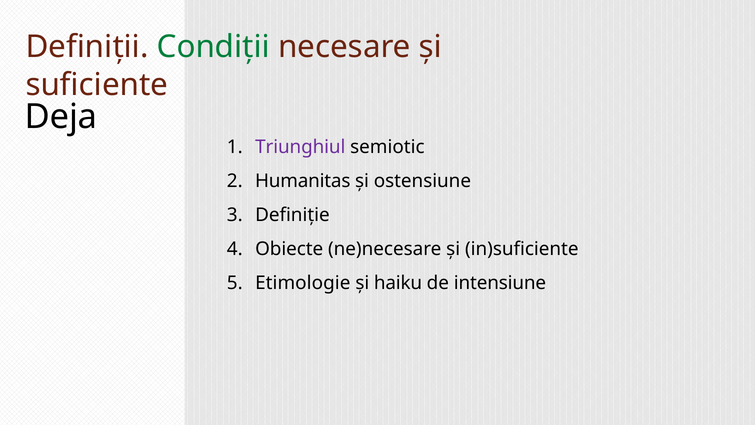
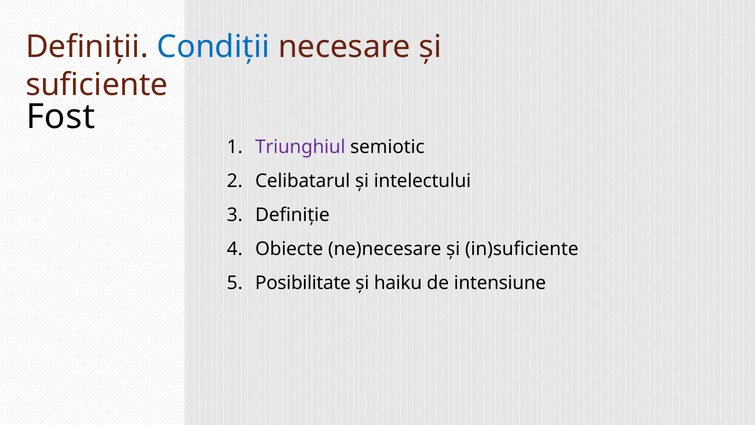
Condiții colour: green -> blue
Deja: Deja -> Fost
Humanitas: Humanitas -> Celibatarul
ostensiune: ostensiune -> intelectului
Etimologie: Etimologie -> Posibilitate
